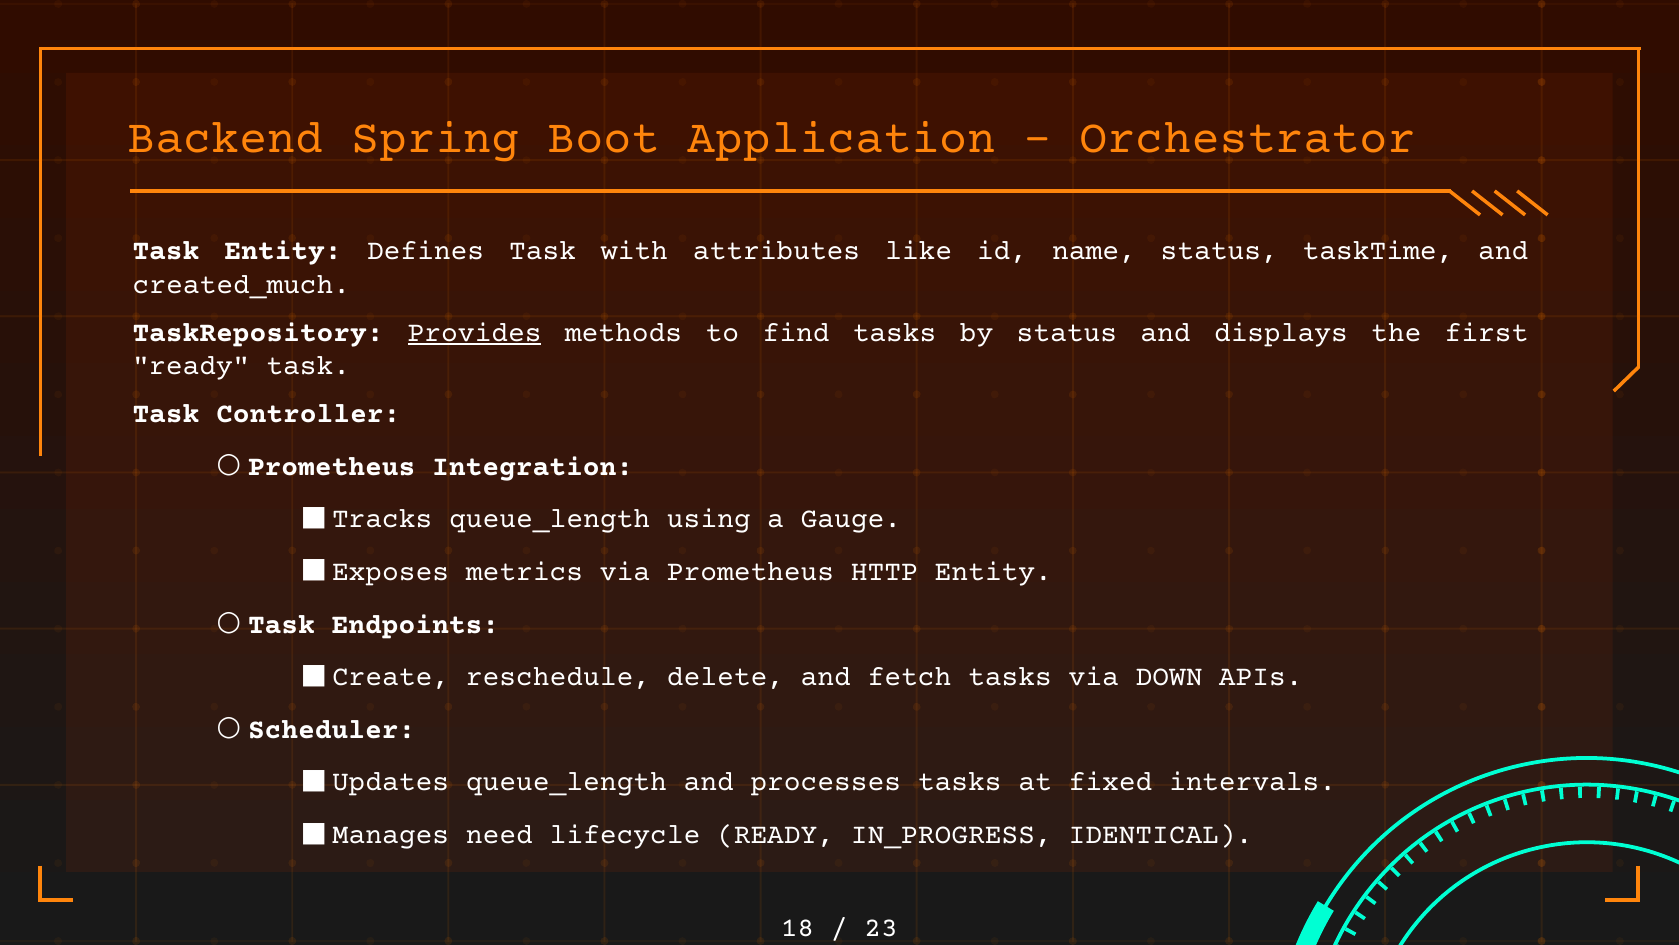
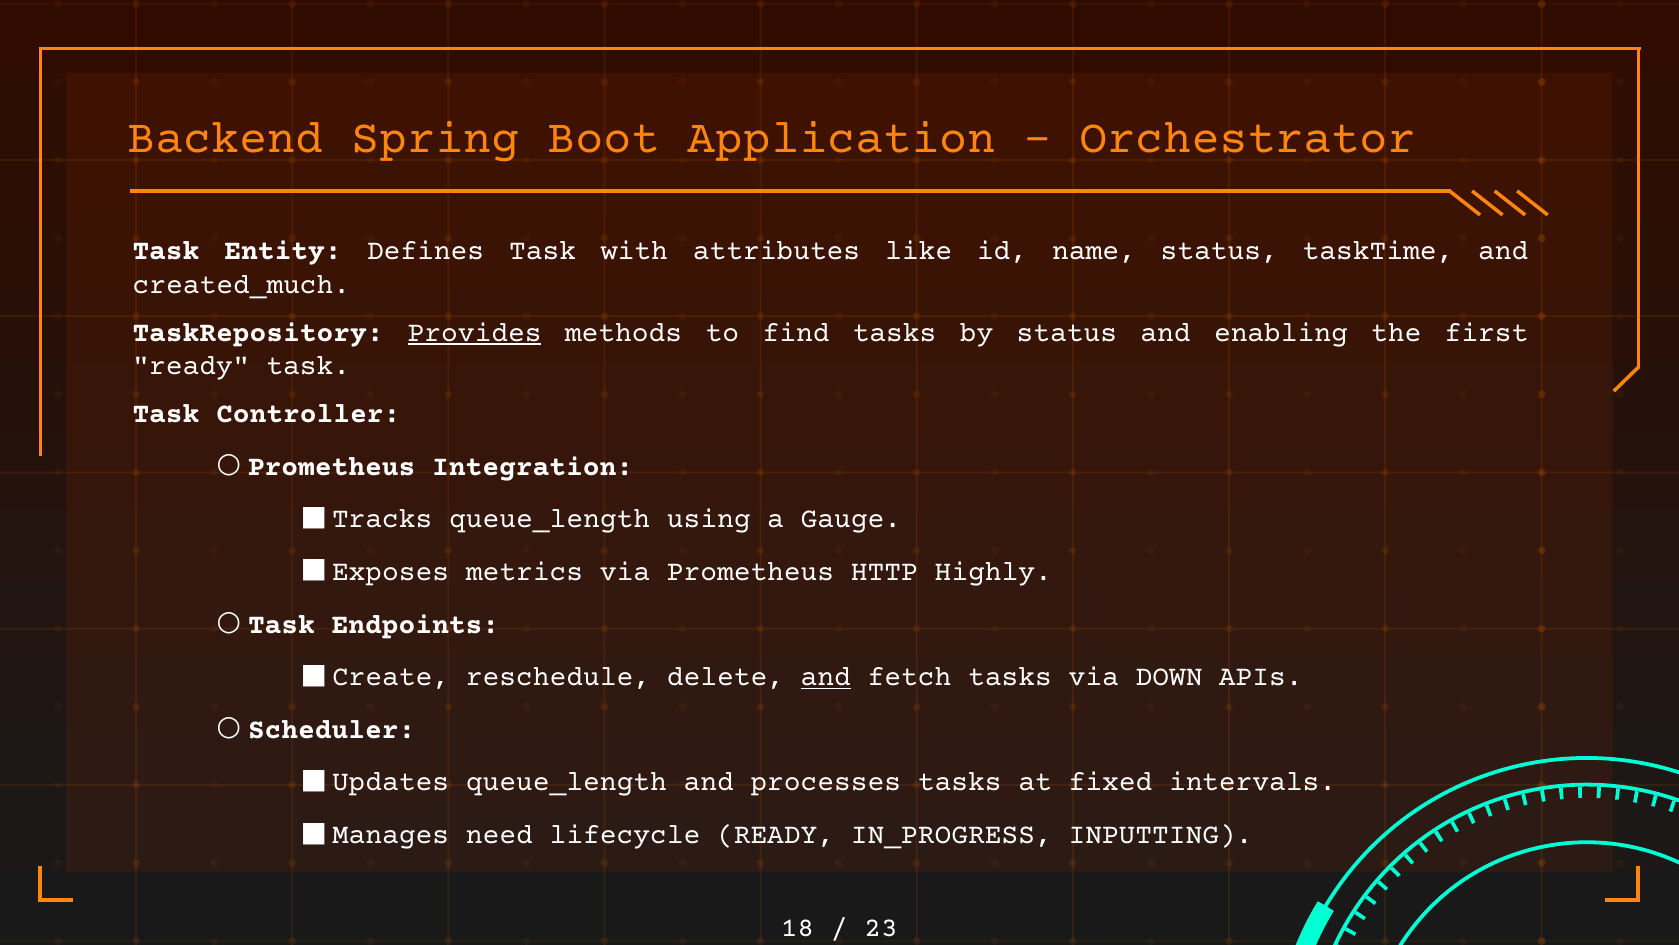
displays: displays -> enabling
HTTP Entity: Entity -> Highly
and at (826, 676) underline: none -> present
IDENTICAL: IDENTICAL -> INPUTTING
